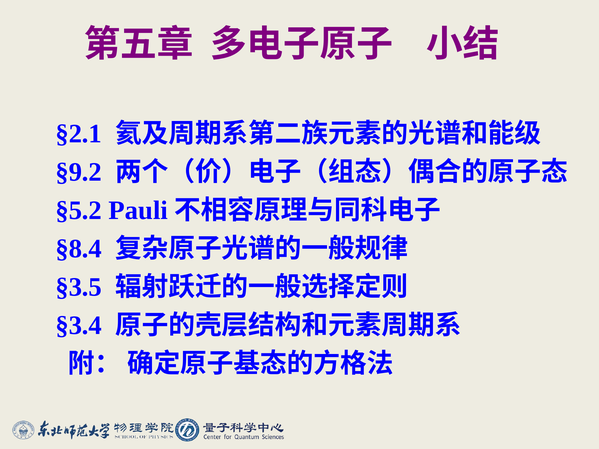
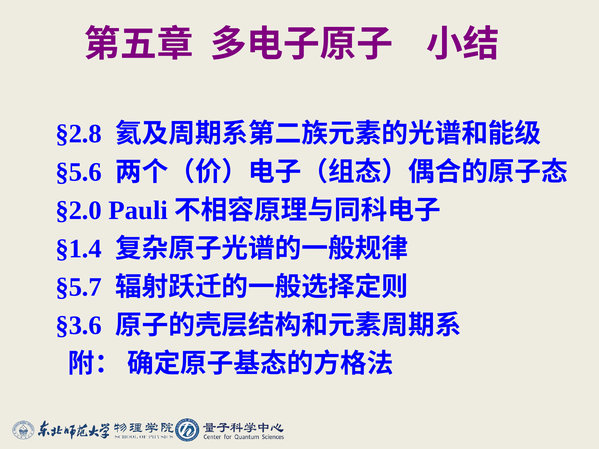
§2.1: §2.1 -> §2.8
§9.2: §9.2 -> §5.6
§5.2: §5.2 -> §2.0
§8.4: §8.4 -> §1.4
§3.5: §3.5 -> §5.7
§3.4: §3.4 -> §3.6
